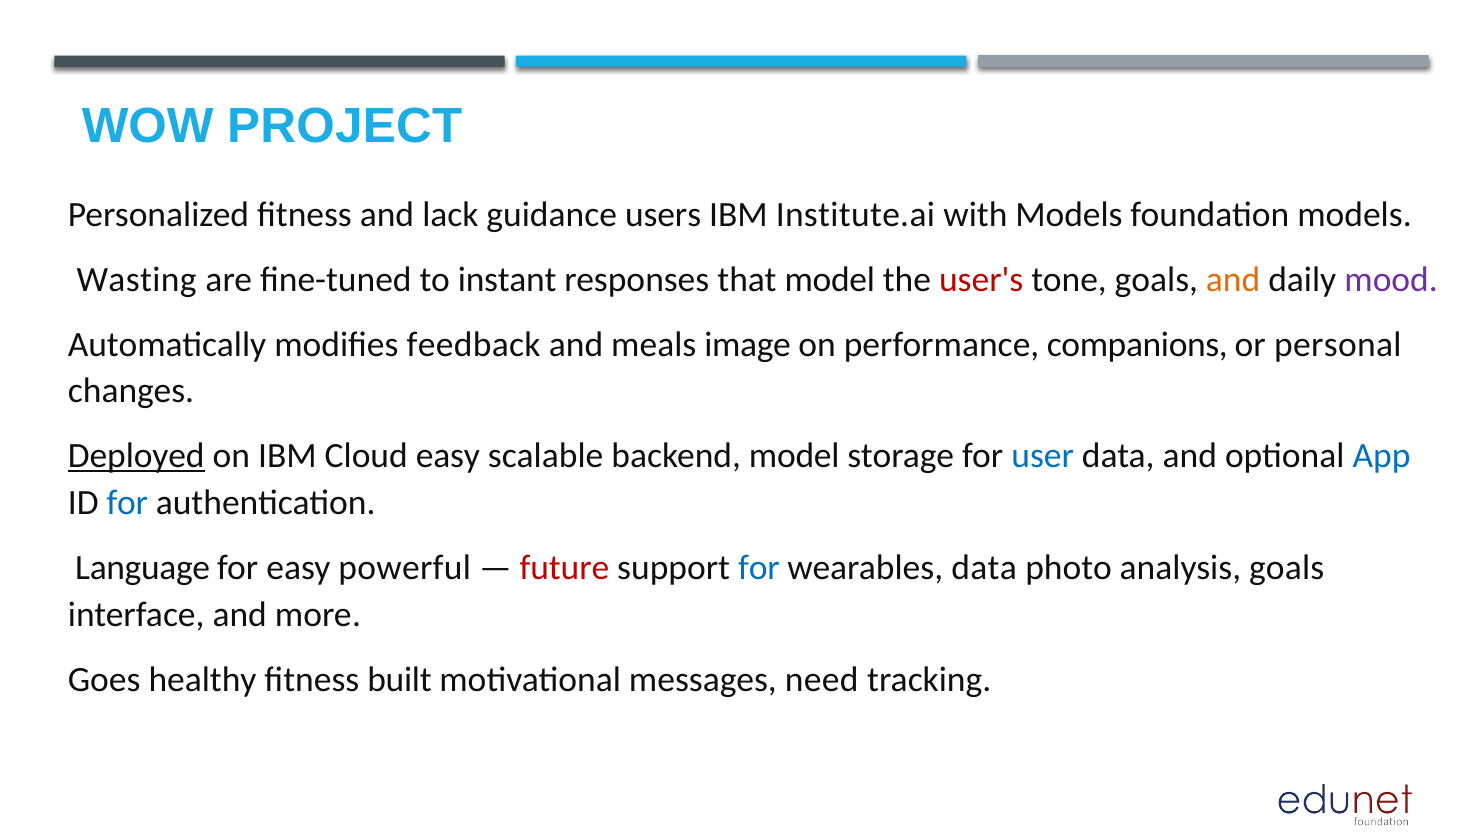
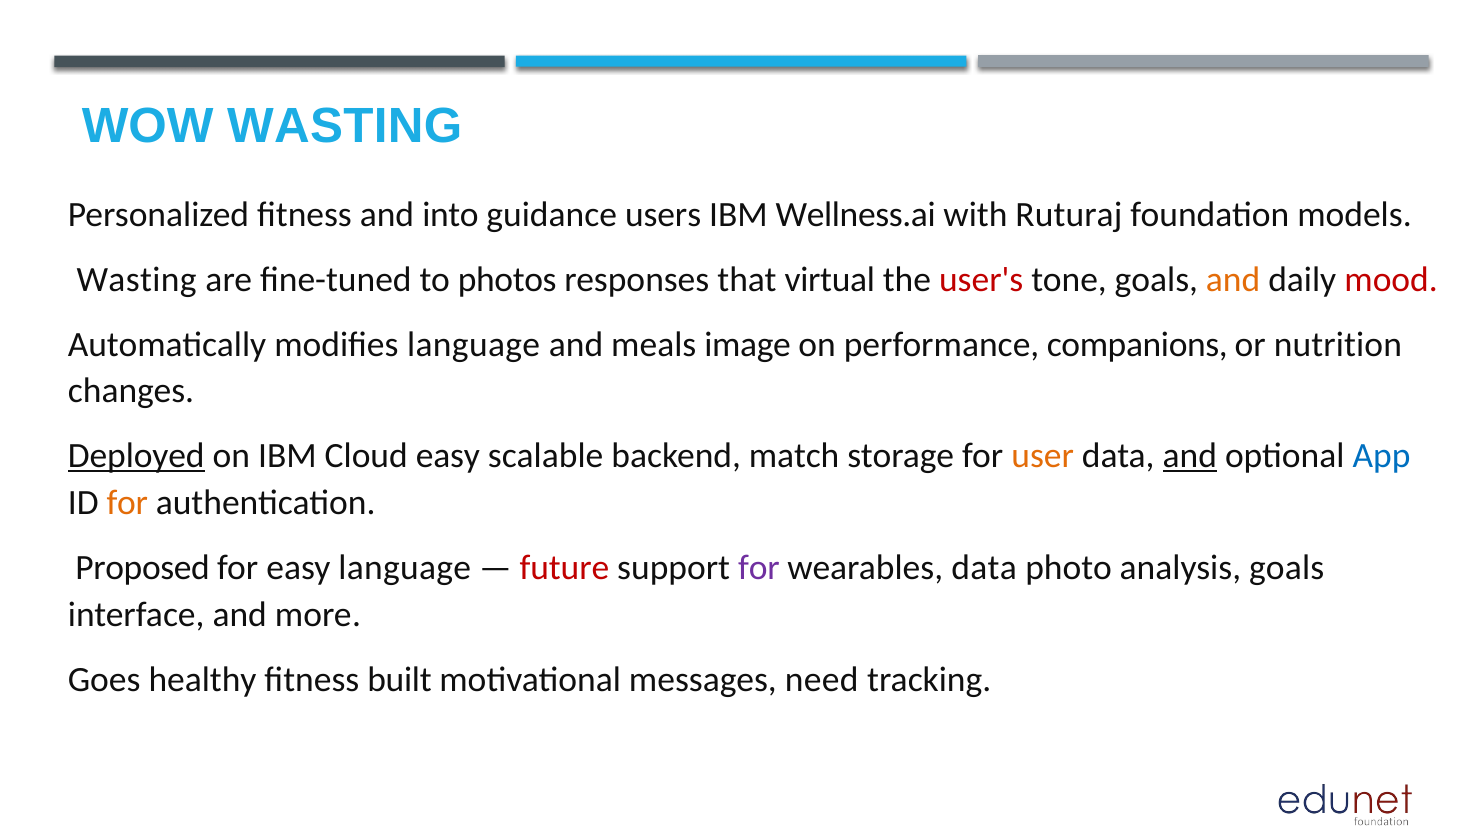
WOW PROJECT: PROJECT -> WASTING
lack: lack -> into
Institute.ai: Institute.ai -> Wellness.ai
with Models: Models -> Ruturaj
instant: instant -> photos
that model: model -> virtual
mood colour: purple -> red
modifies feedback: feedback -> language
personal: personal -> nutrition
backend model: model -> match
user colour: blue -> orange
and at (1190, 456) underline: none -> present
for at (127, 503) colour: blue -> orange
Language: Language -> Proposed
easy powerful: powerful -> language
for at (759, 568) colour: blue -> purple
